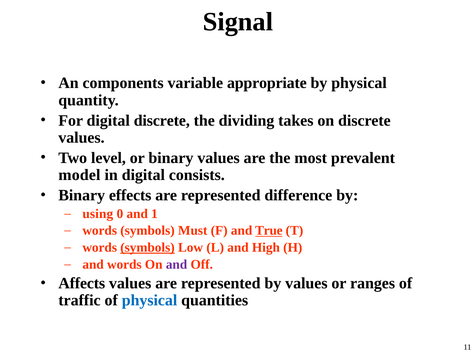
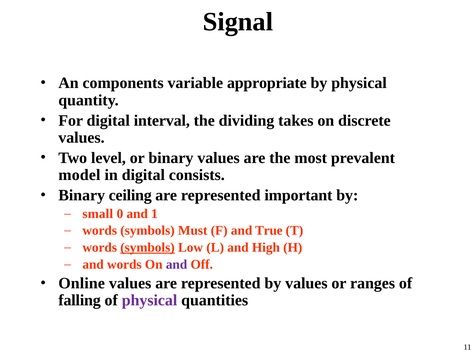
digital discrete: discrete -> interval
effects: effects -> ceiling
difference: difference -> important
using: using -> small
True underline: present -> none
Affects: Affects -> Online
traffic: traffic -> falling
physical at (150, 300) colour: blue -> purple
